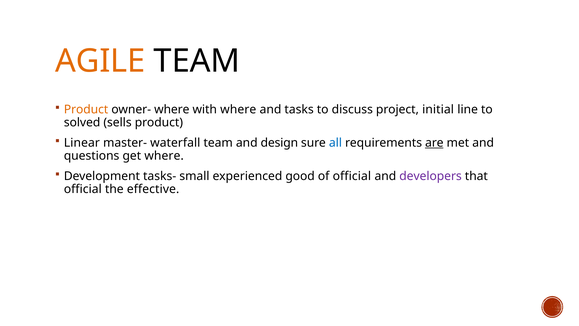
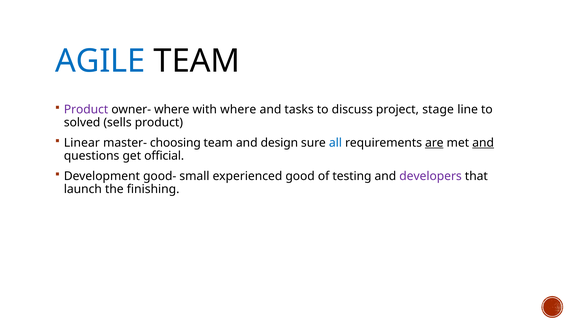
AGILE colour: orange -> blue
Product at (86, 109) colour: orange -> purple
initial: initial -> stage
waterfall: waterfall -> choosing
and at (483, 143) underline: none -> present
get where: where -> official
tasks-: tasks- -> good-
of official: official -> testing
official at (83, 189): official -> launch
effective: effective -> finishing
